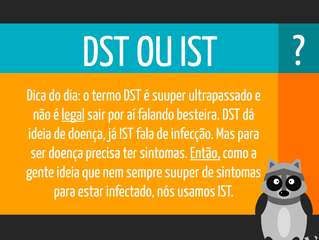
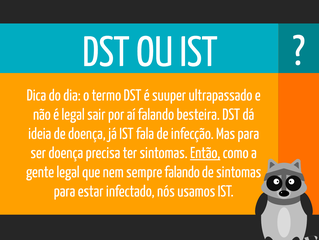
legal at (73, 114) underline: present -> none
gente ideia: ideia -> legal
sempre suuper: suuper -> falando
